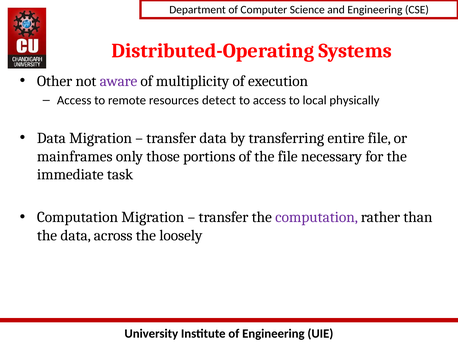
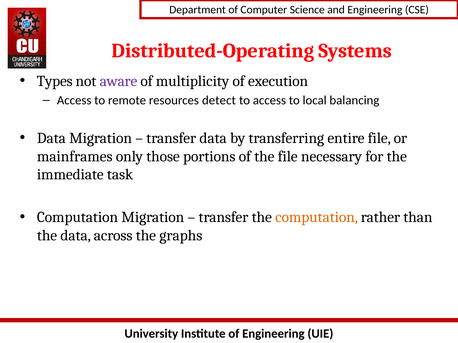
Other: Other -> Types
physically: physically -> balancing
computation at (317, 218) colour: purple -> orange
loosely: loosely -> graphs
